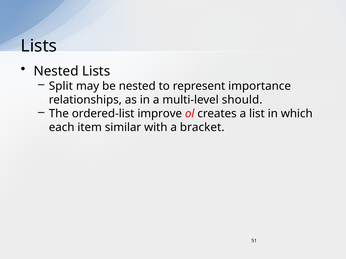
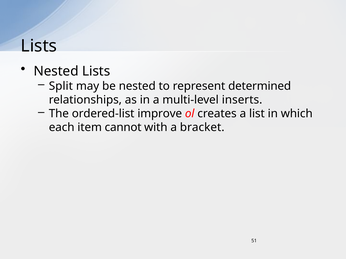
importance: importance -> determined
should: should -> inserts
similar: similar -> cannot
